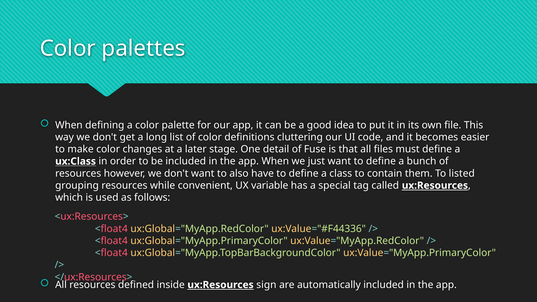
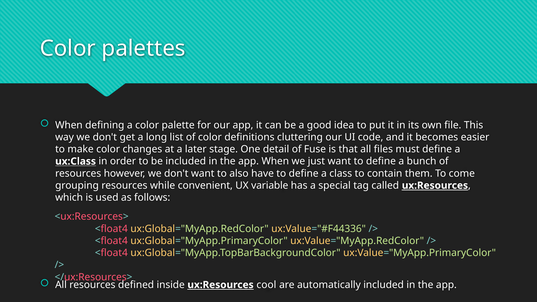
listed: listed -> come
sign: sign -> cool
